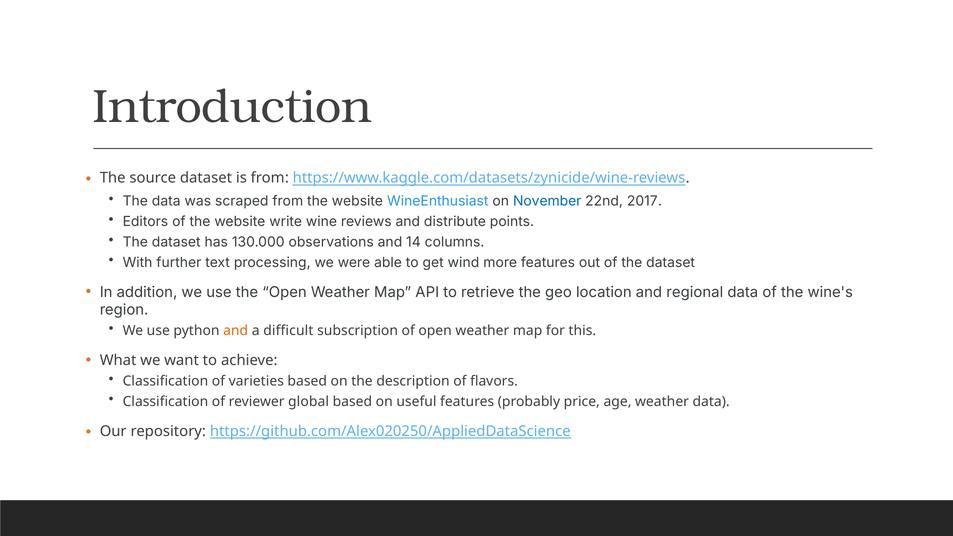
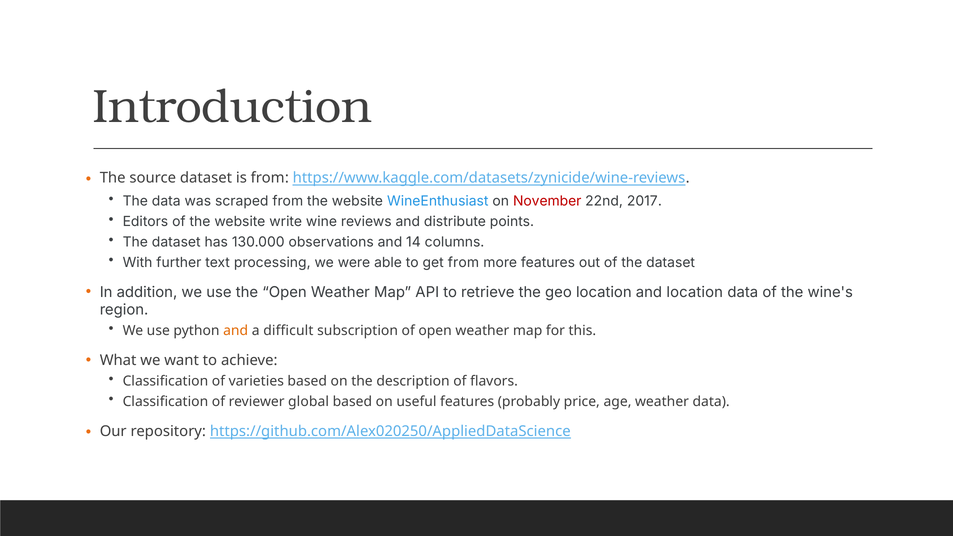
November colour: blue -> red
get wind: wind -> from
and regional: regional -> location
